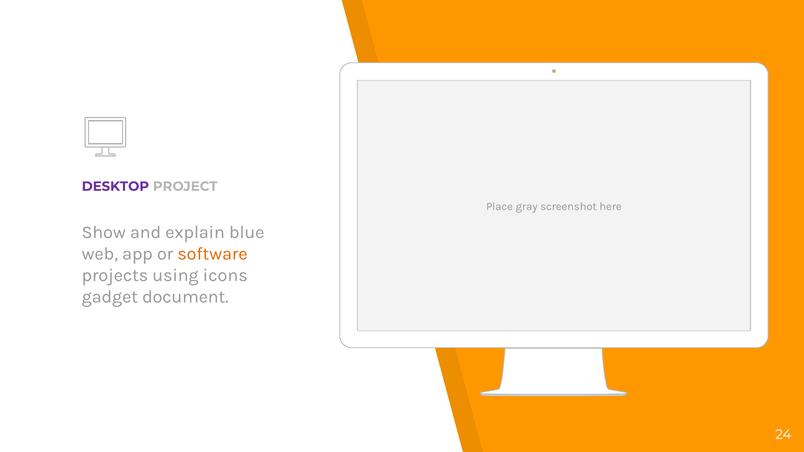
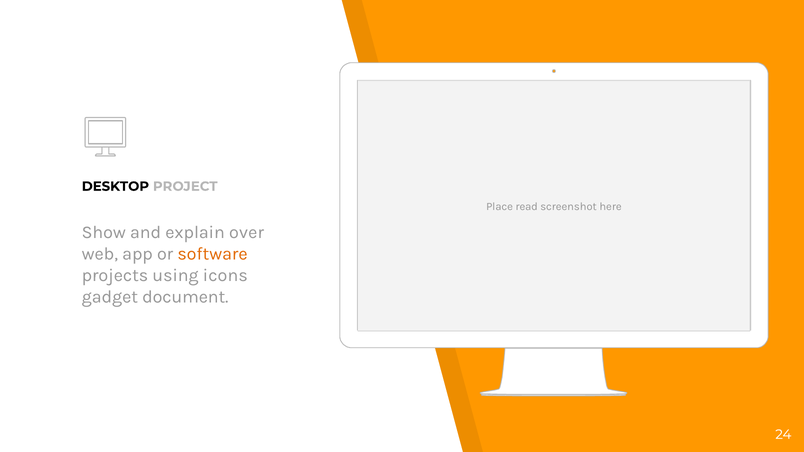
DESKTOP colour: purple -> black
gray: gray -> read
blue: blue -> over
